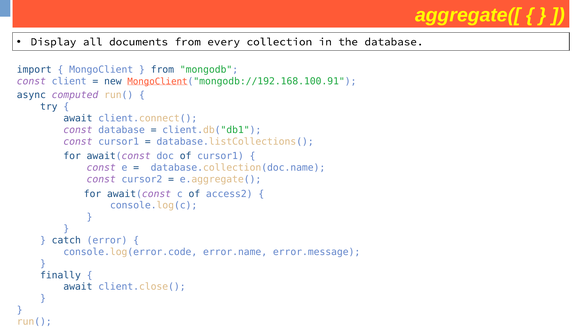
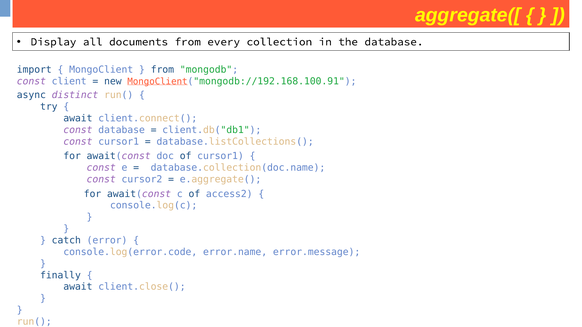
computed: computed -> distinct
